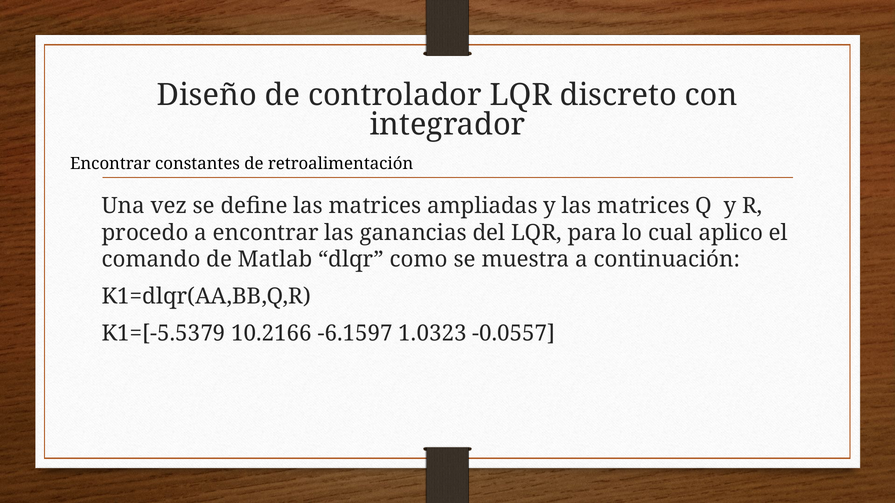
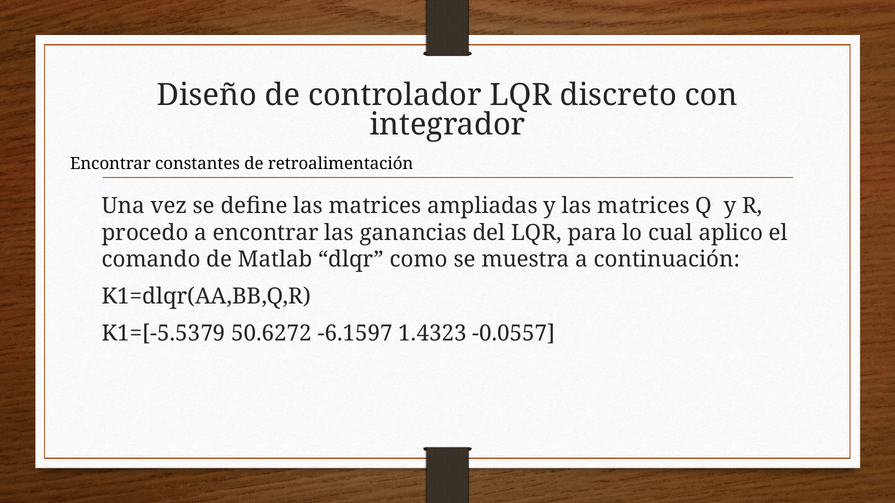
10.2166: 10.2166 -> 50.6272
1.0323: 1.0323 -> 1.4323
